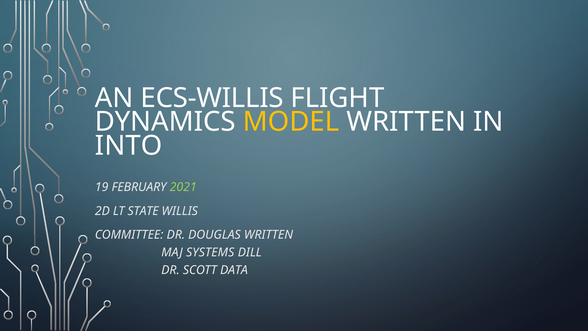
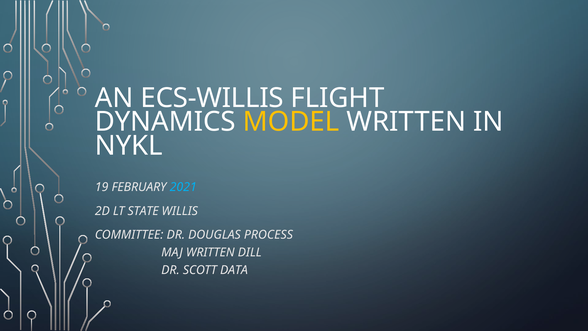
INTO: INTO -> NYKL
2021 colour: light green -> light blue
DOUGLAS WRITTEN: WRITTEN -> PROCESS
MAJ SYSTEMS: SYSTEMS -> WRITTEN
